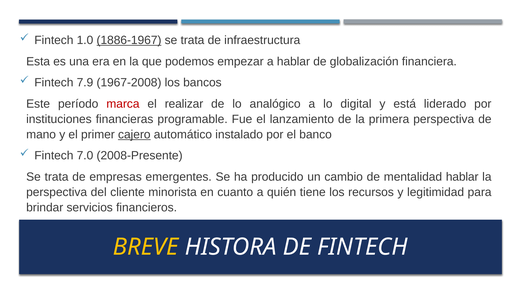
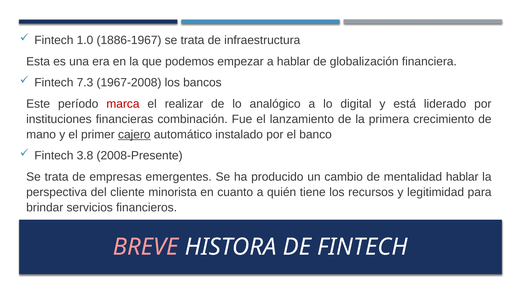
1886-1967 underline: present -> none
7.9: 7.9 -> 7.3
programable: programable -> combinación
primera perspectiva: perspectiva -> crecimiento
7.0: 7.0 -> 3.8
BREVE colour: yellow -> pink
